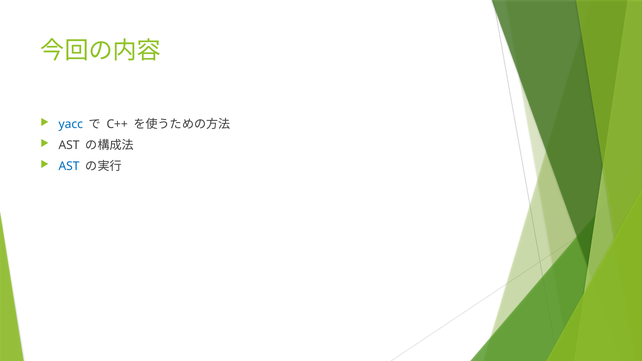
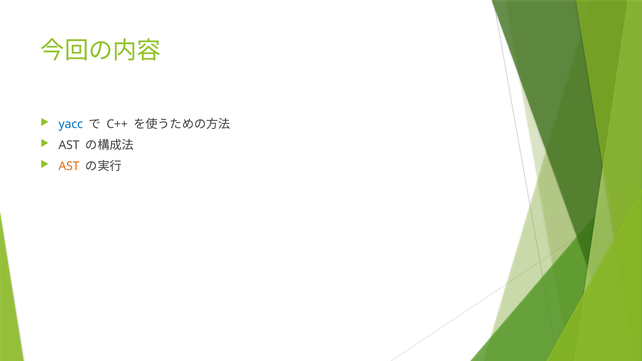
AST at (69, 167) colour: blue -> orange
